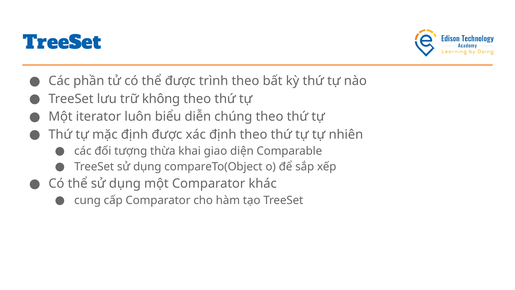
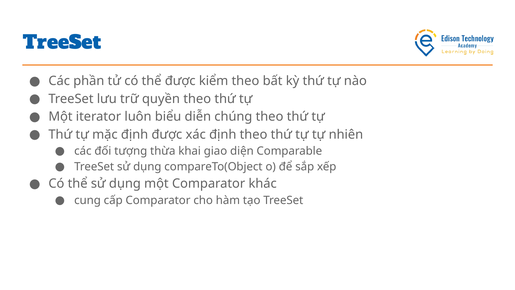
trình: trình -> kiểm
không: không -> quyền
